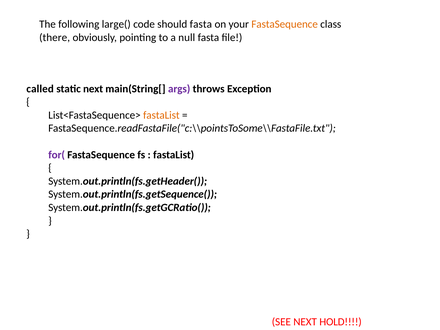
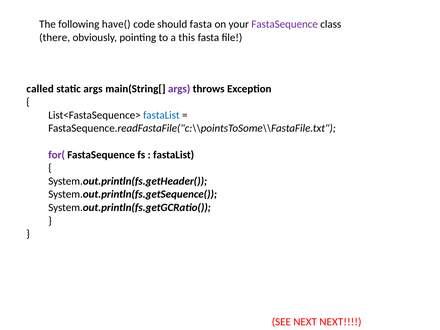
large(: large( -> have(
FastaSequence at (285, 24) colour: orange -> purple
null: null -> this
static next: next -> args
fastaList at (161, 115) colour: orange -> blue
NEXT HOLD: HOLD -> NEXT
